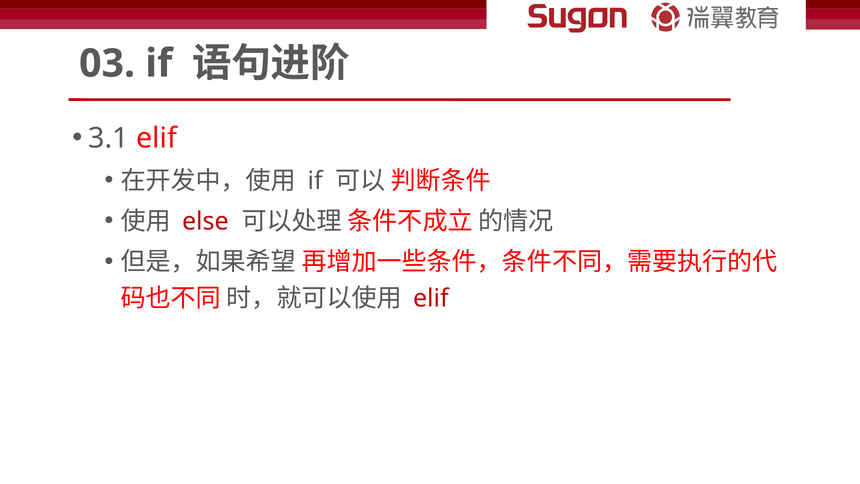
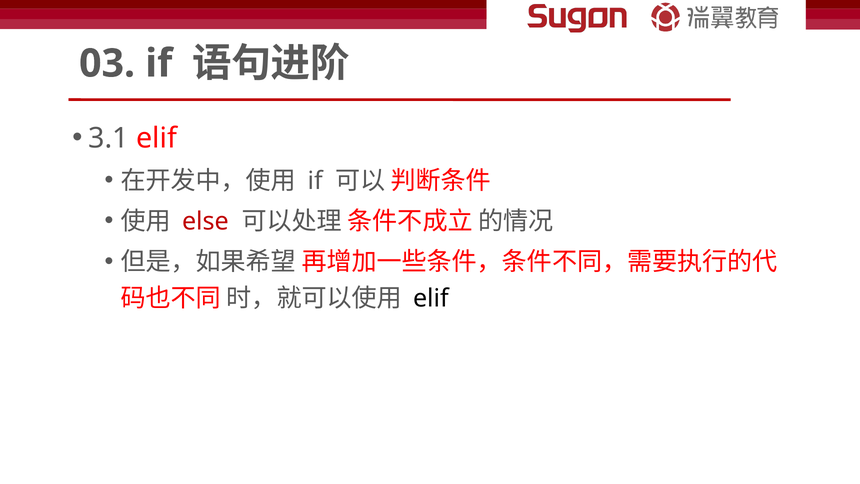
elif at (431, 298) colour: red -> black
